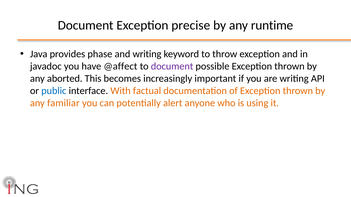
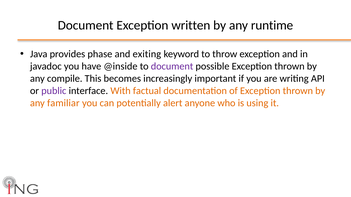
precise: precise -> written
and writing: writing -> exiting
@affect: @affect -> @inside
aborted: aborted -> compile
public colour: blue -> purple
